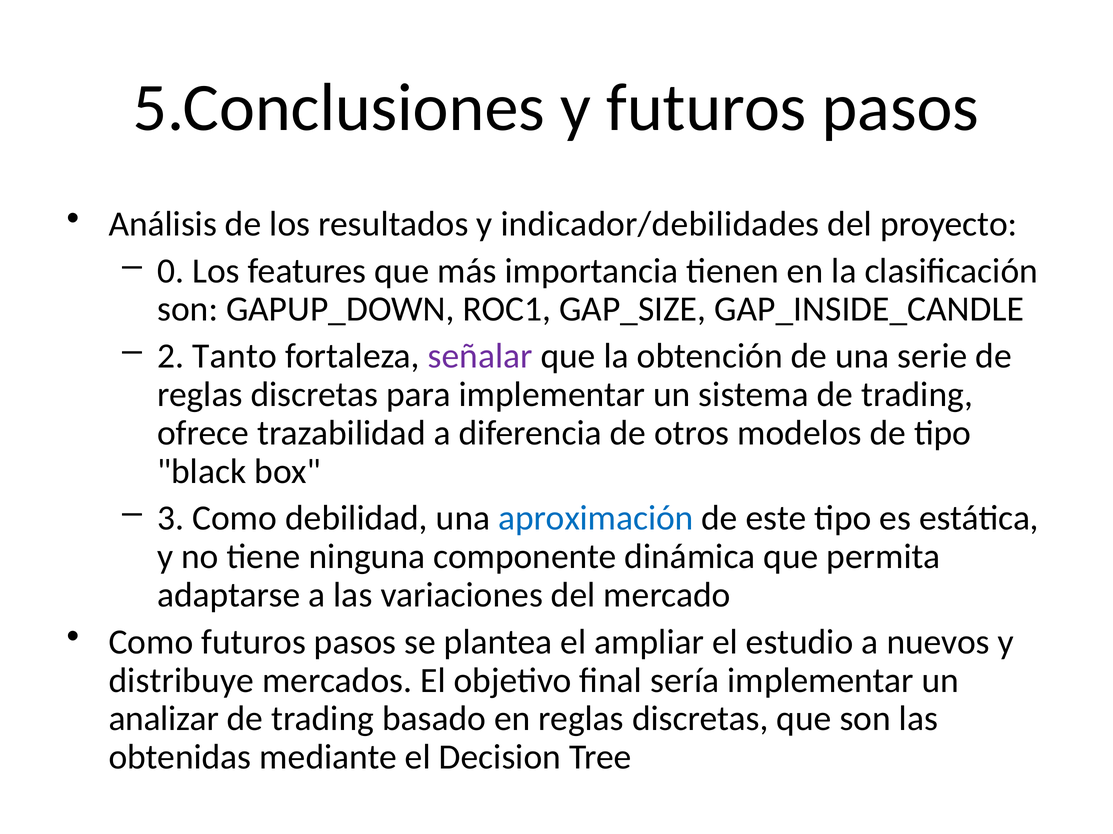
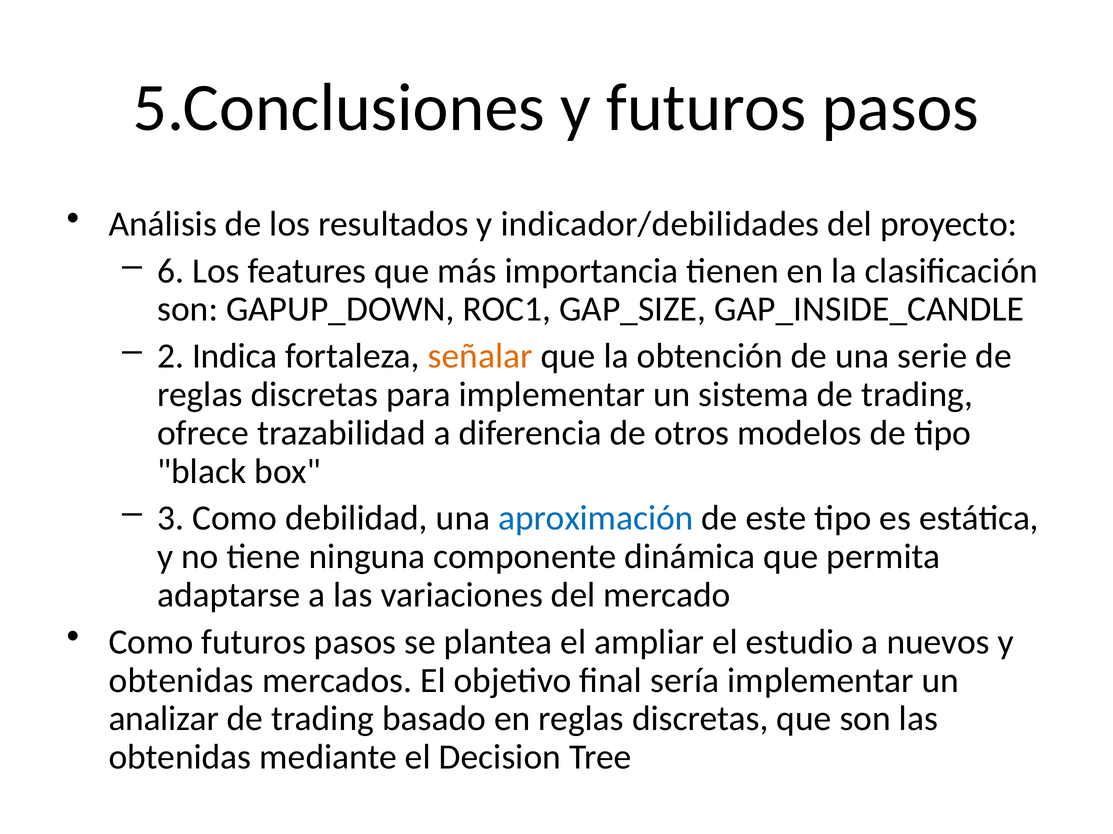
0: 0 -> 6
Tanto: Tanto -> Indica
señalar colour: purple -> orange
distribuye at (181, 681): distribuye -> obtenidas
